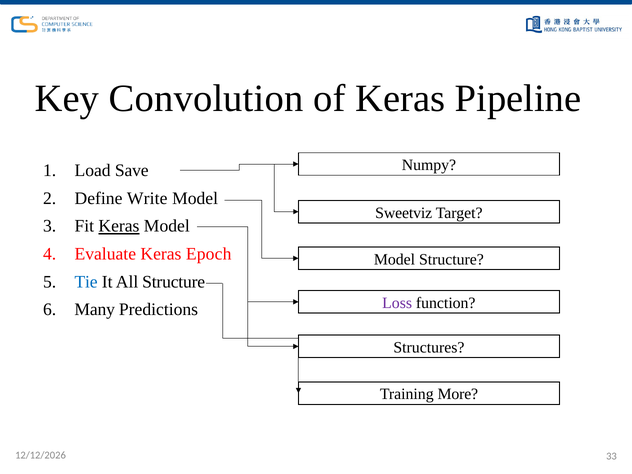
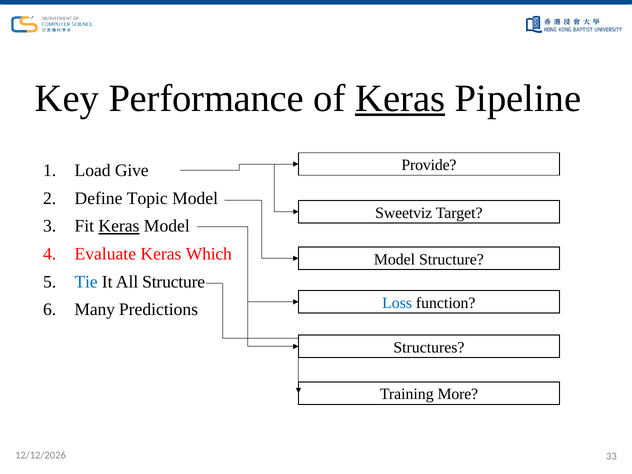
Convolution: Convolution -> Performance
Keras at (400, 98) underline: none -> present
Numpy: Numpy -> Provide
Save: Save -> Give
Write: Write -> Topic
Epoch: Epoch -> Which
Loss colour: purple -> blue
